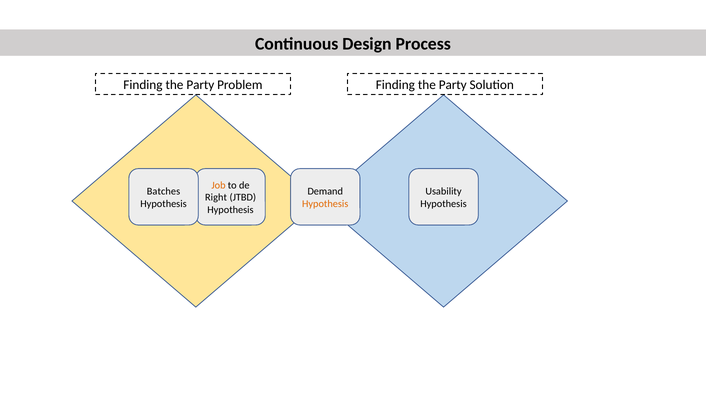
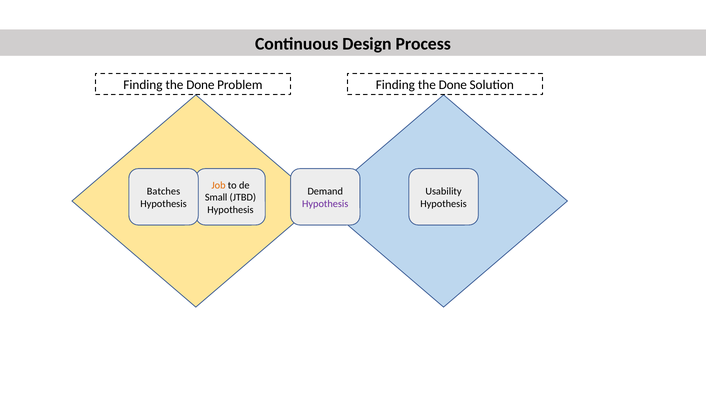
Party at (200, 85): Party -> Done
Problem Finding the Party: Party -> Done
Right: Right -> Small
Hypothesis at (325, 204) colour: orange -> purple
